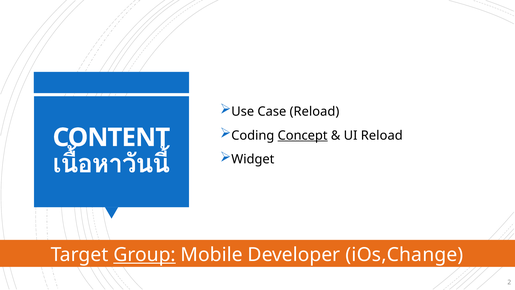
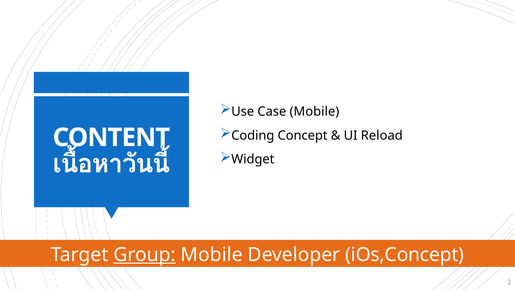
Case Reload: Reload -> Mobile
Concept underline: present -> none
iOs,Change: iOs,Change -> iOs,Concept
